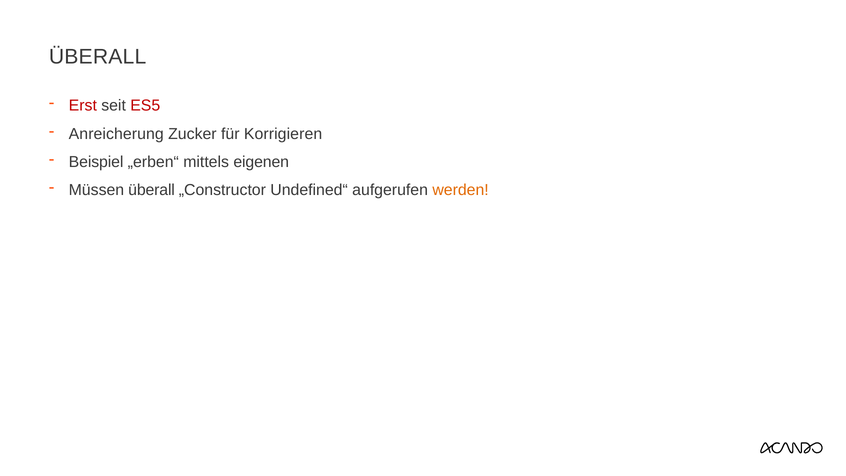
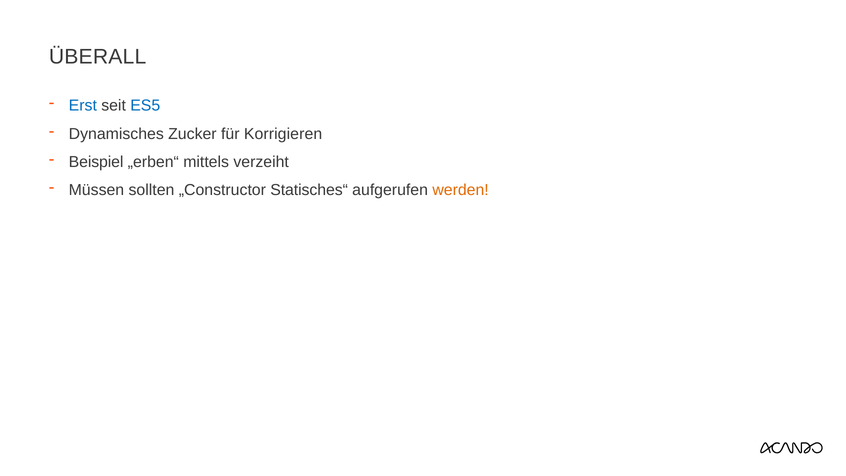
Erst colour: red -> blue
ES5 colour: red -> blue
Anreicherung: Anreicherung -> Dynamisches
eigenen: eigenen -> verzeiht
Müssen überall: überall -> sollten
Undefined“: Undefined“ -> Statisches“
